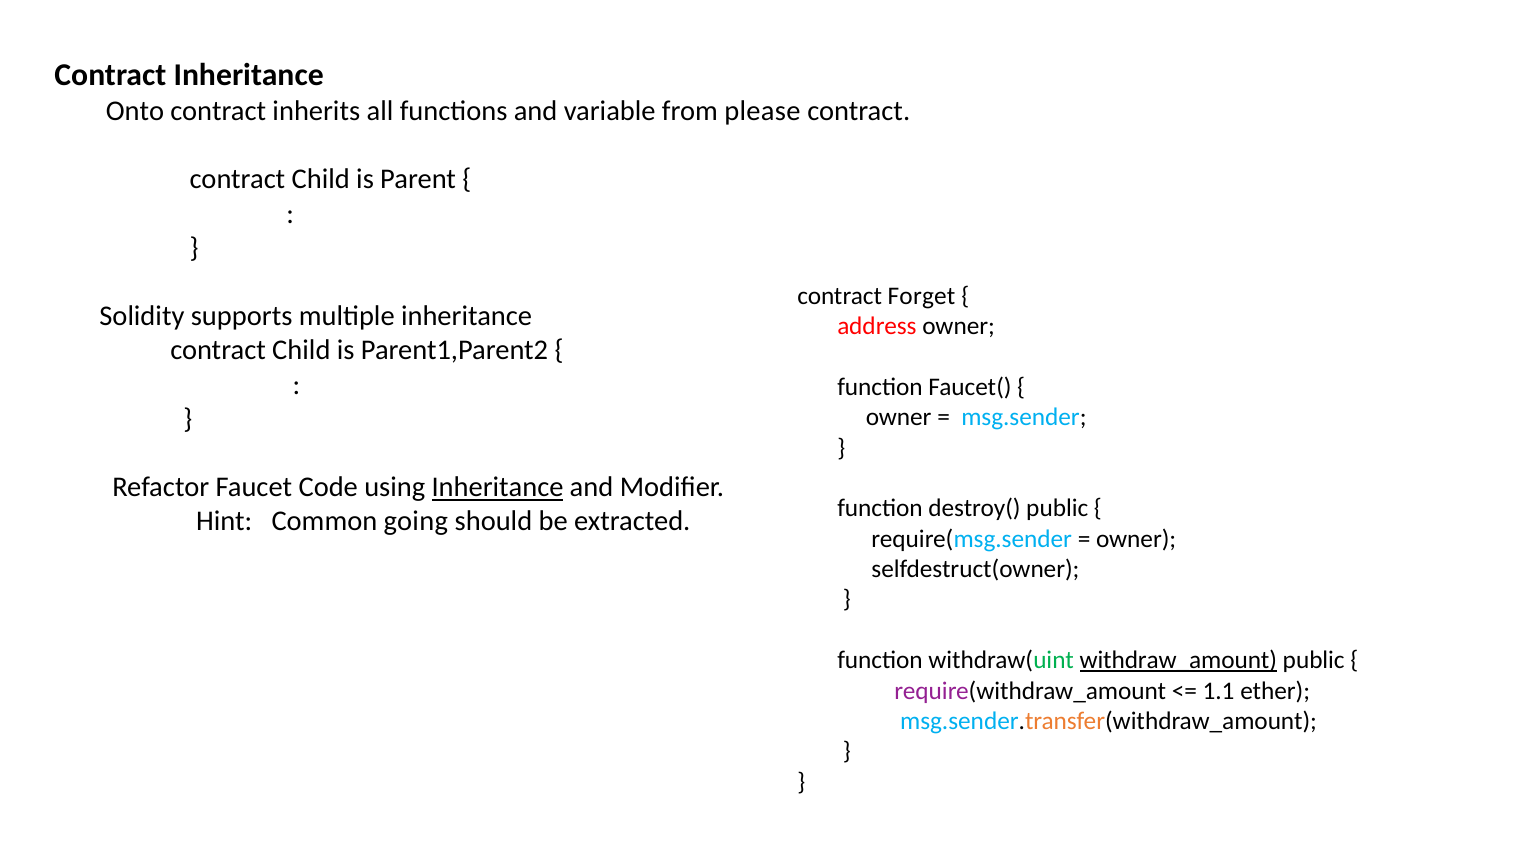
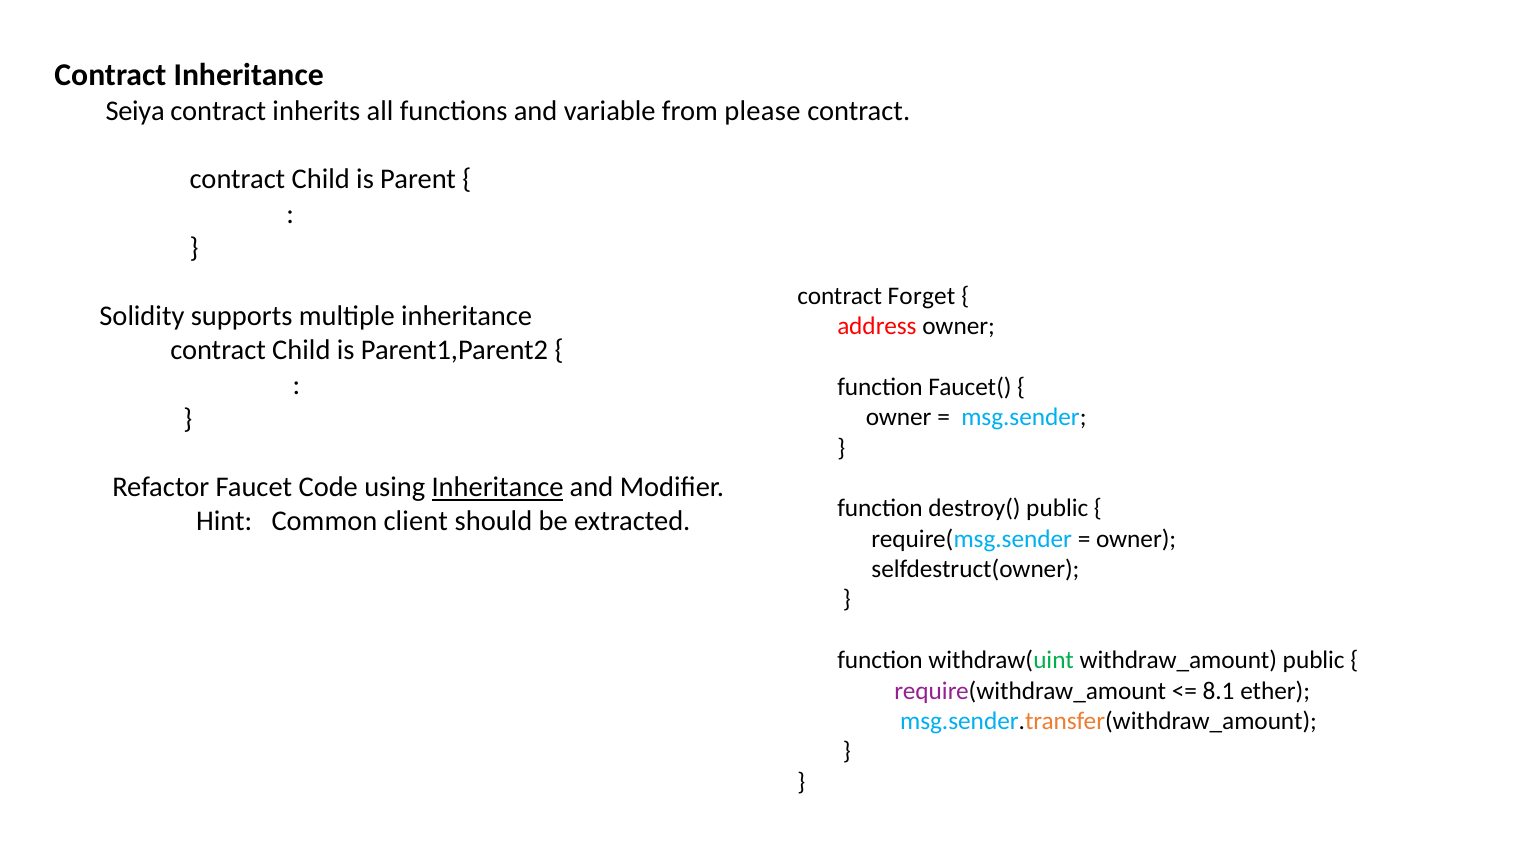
Onto: Onto -> Seiya
going: going -> client
withdraw_amount underline: present -> none
1.1: 1.1 -> 8.1
